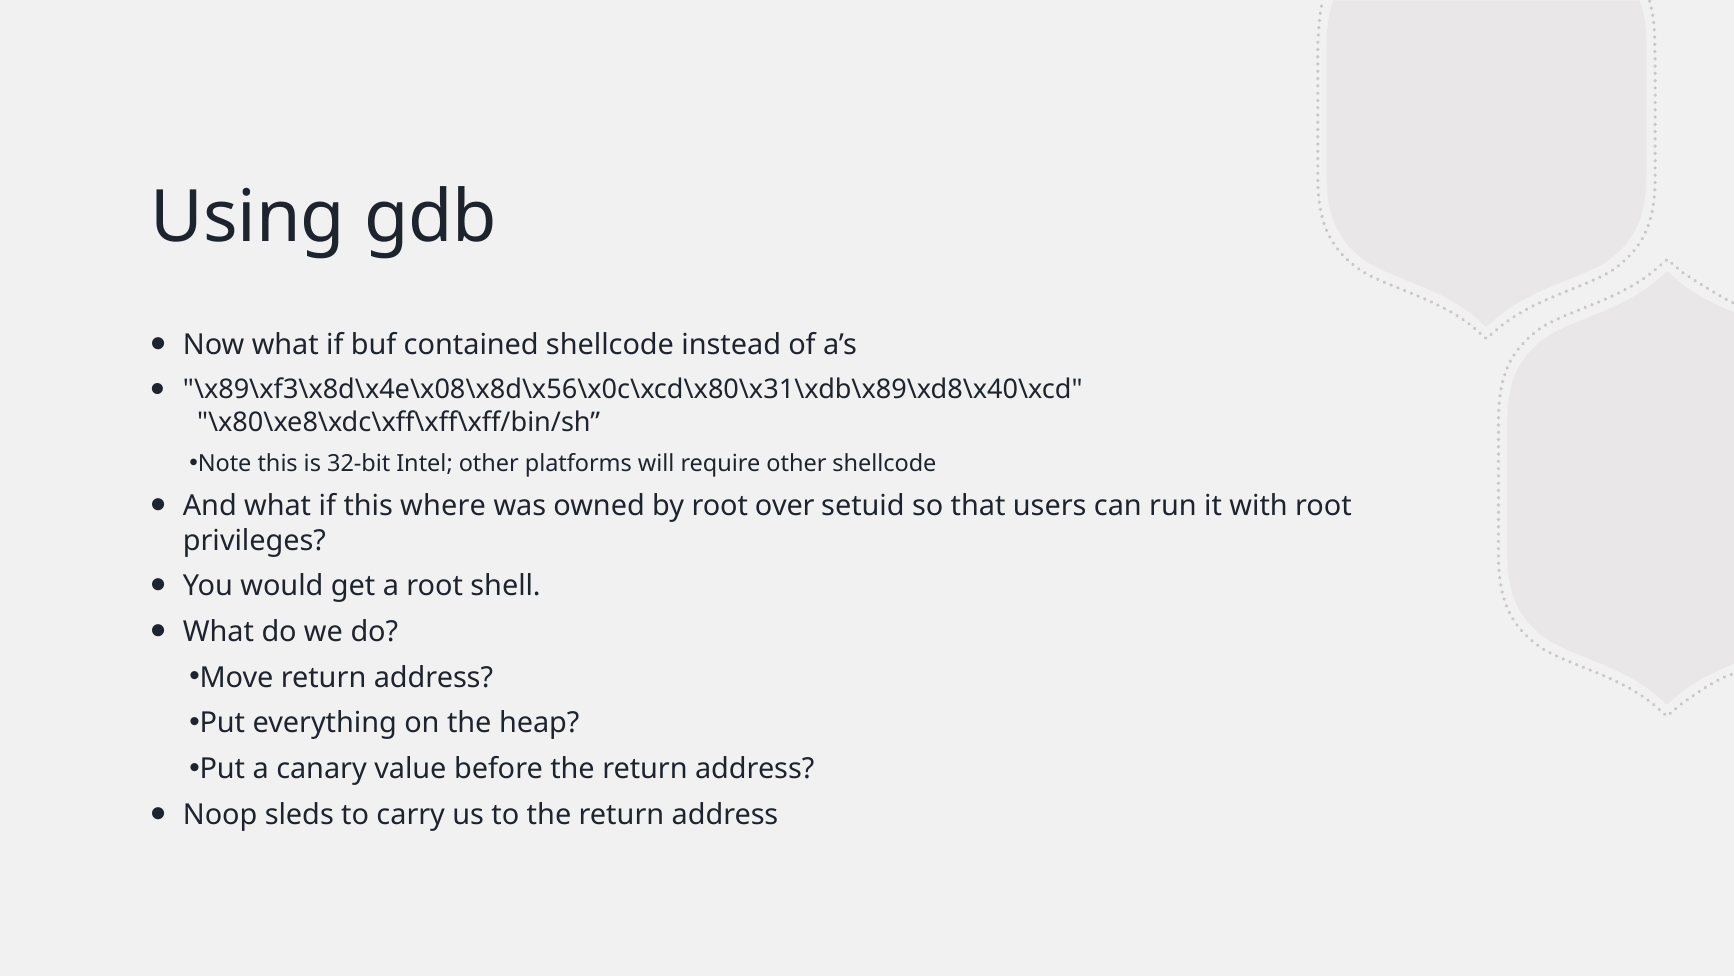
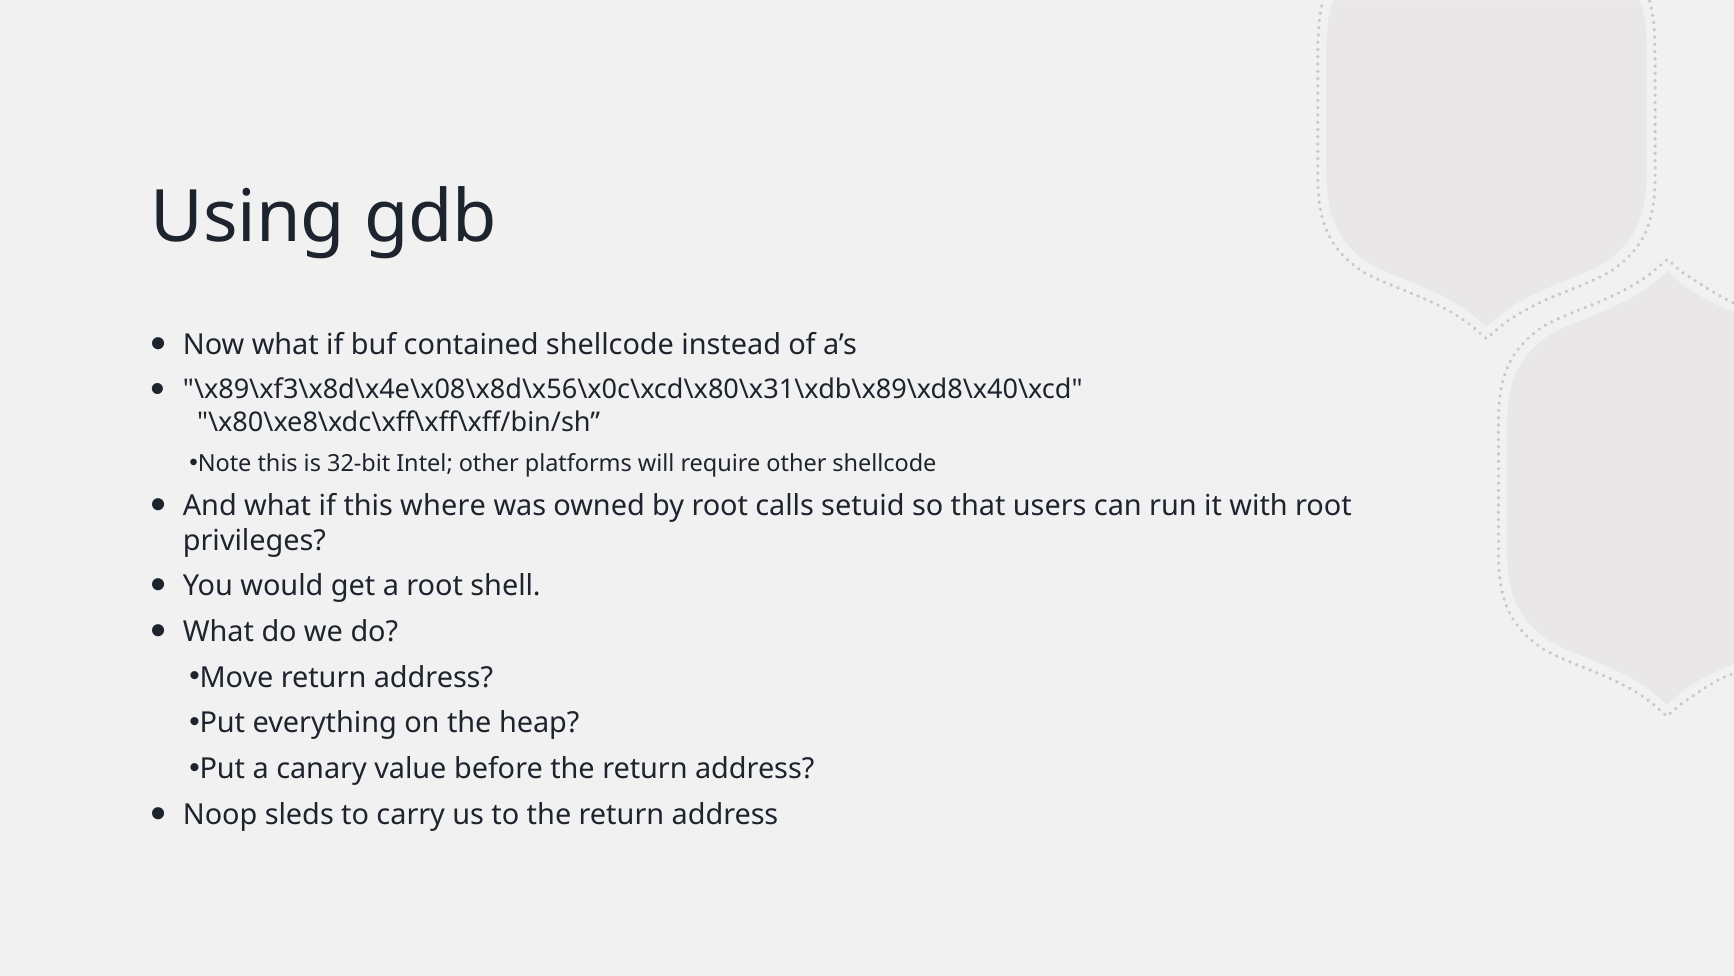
over: over -> calls
